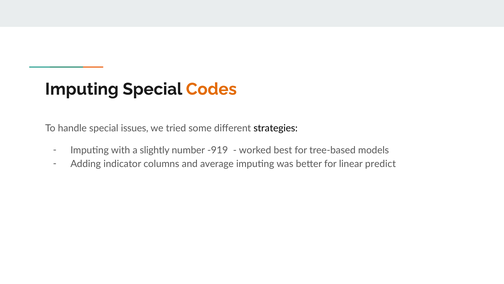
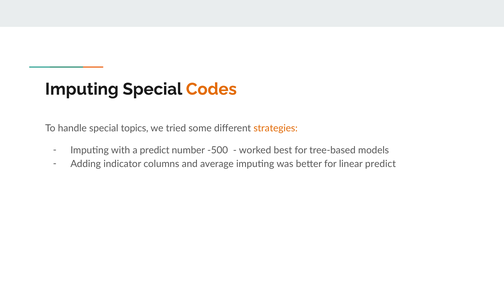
issues: issues -> topics
strategies colour: black -> orange
a slightly: slightly -> predict
-919: -919 -> -500
